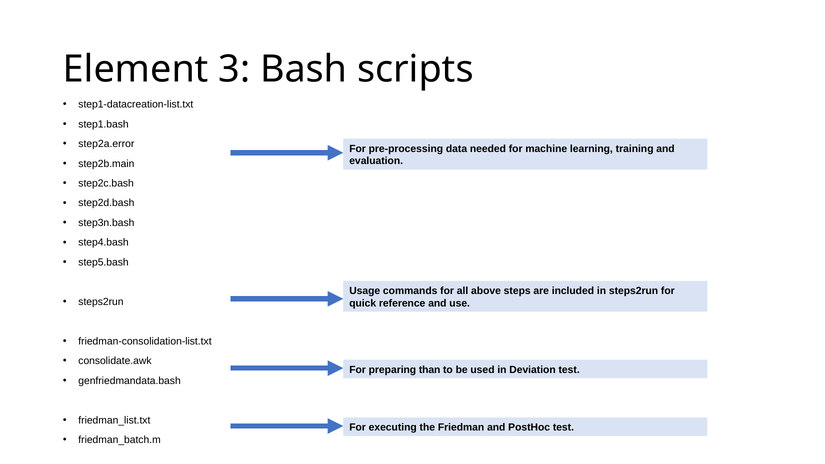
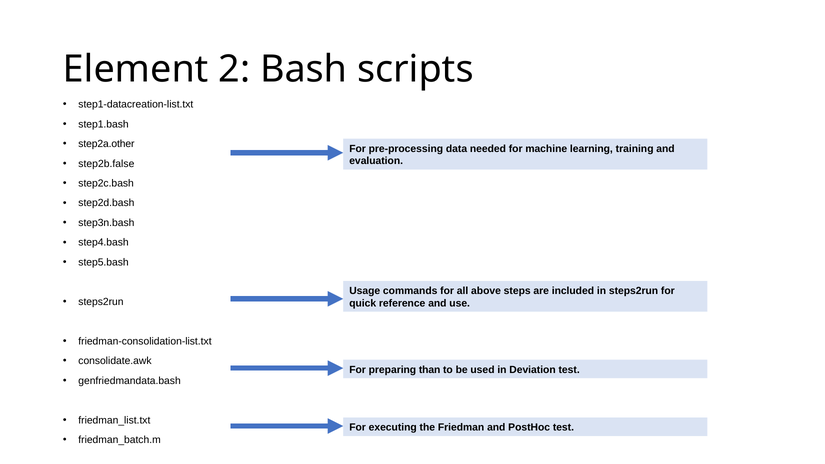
3: 3 -> 2
step2a.error: step2a.error -> step2a.other
step2b.main: step2b.main -> step2b.false
